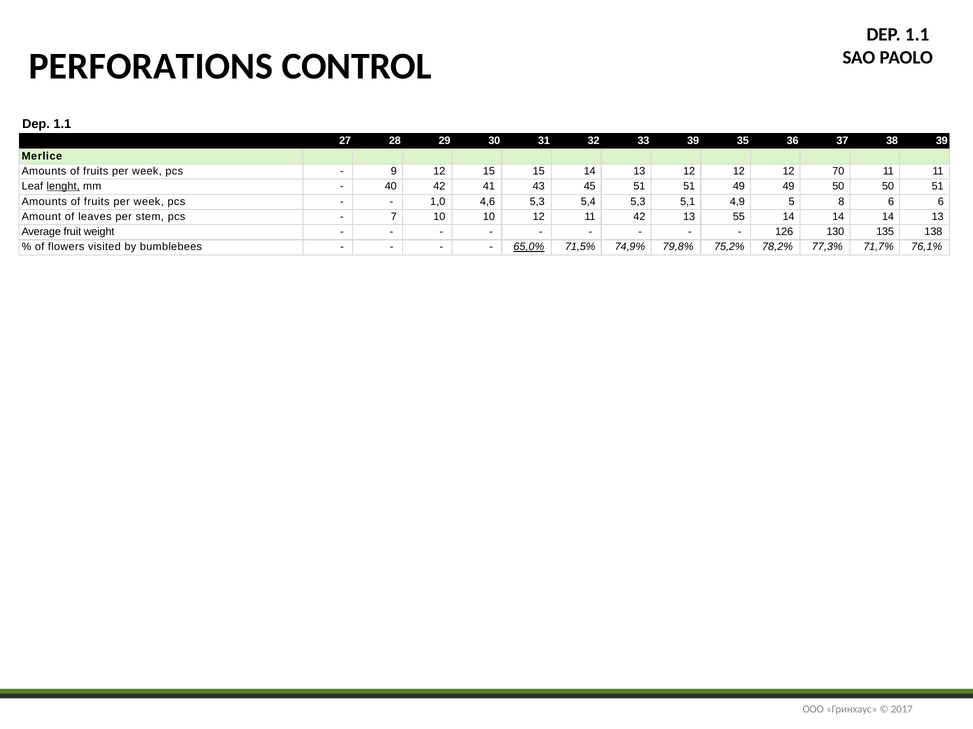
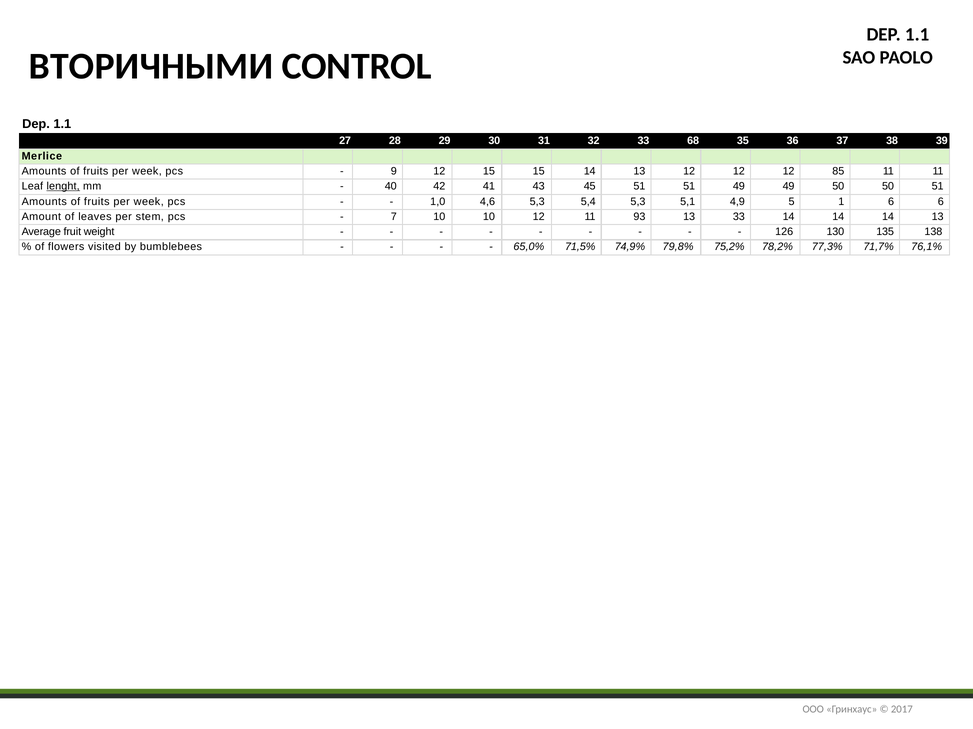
PERFORATIONS: PERFORATIONS -> ВТОРИЧНЫМИ
33 39: 39 -> 68
70: 70 -> 85
8: 8 -> 1
11 42: 42 -> 93
13 55: 55 -> 33
65,0% underline: present -> none
